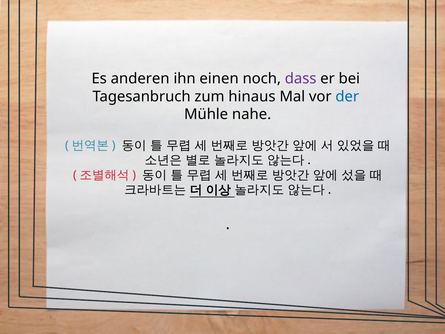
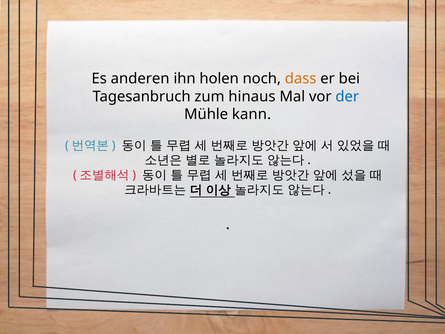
einen: einen -> holen
dass colour: purple -> orange
nahe: nahe -> kann
